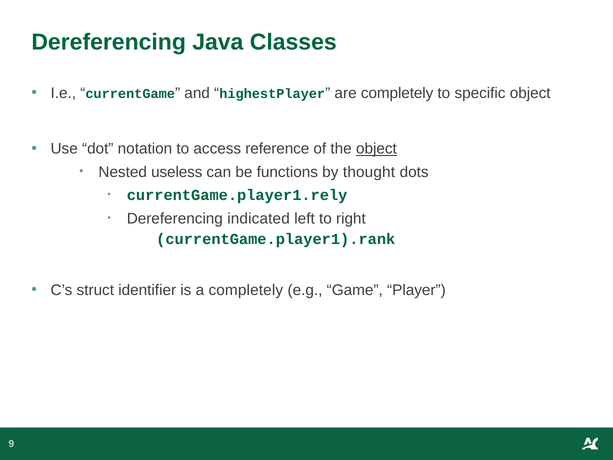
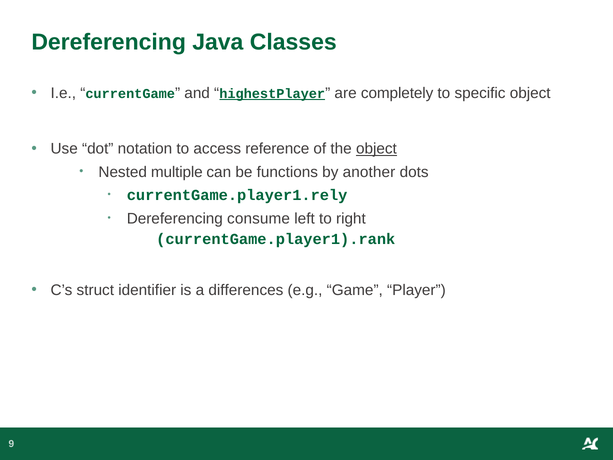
highestPlayer underline: none -> present
useless: useless -> multiple
thought: thought -> another
indicated: indicated -> consume
a completely: completely -> differences
